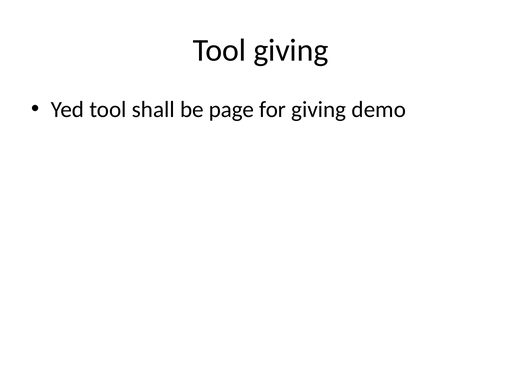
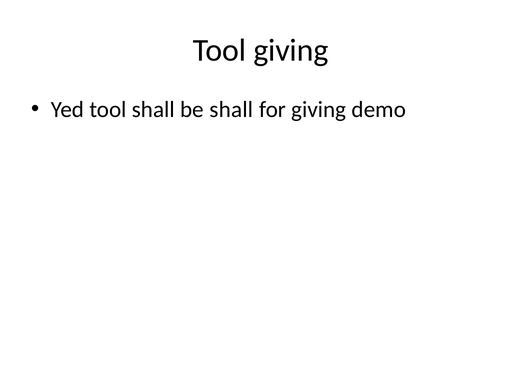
be page: page -> shall
